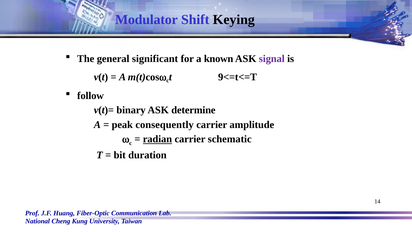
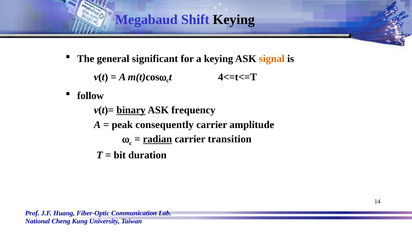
Modulator: Modulator -> Megabaud
a known: known -> keying
signal colour: purple -> orange
9<=t<=T: 9<=t<=T -> 4<=t<=T
binary underline: none -> present
determine: determine -> frequency
schematic: schematic -> transition
